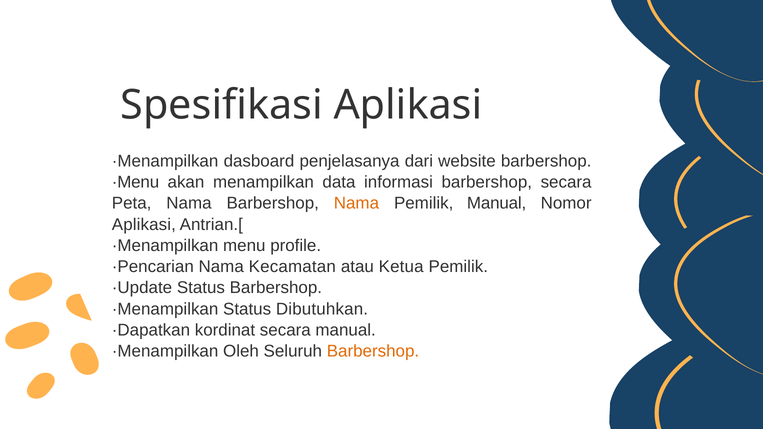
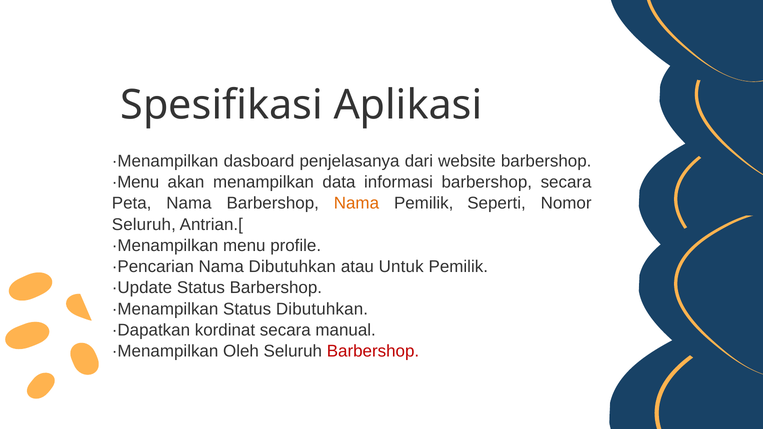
Pemilik Manual: Manual -> Seperti
Aplikasi at (144, 225): Aplikasi -> Seluruh
Nama Kecamatan: Kecamatan -> Dibutuhkan
Ketua: Ketua -> Untuk
Barbershop at (373, 351) colour: orange -> red
